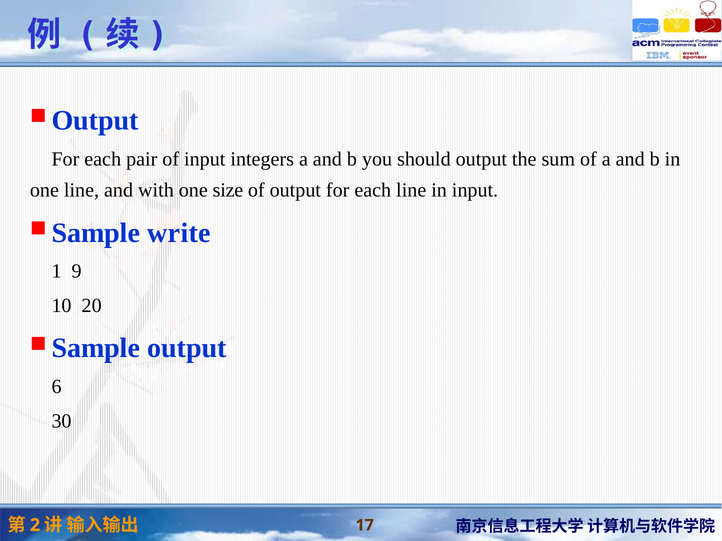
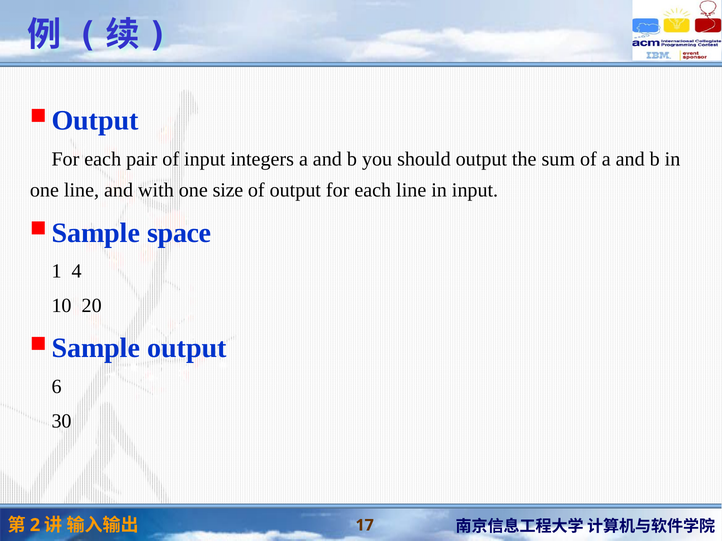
write: write -> space
9: 9 -> 4
